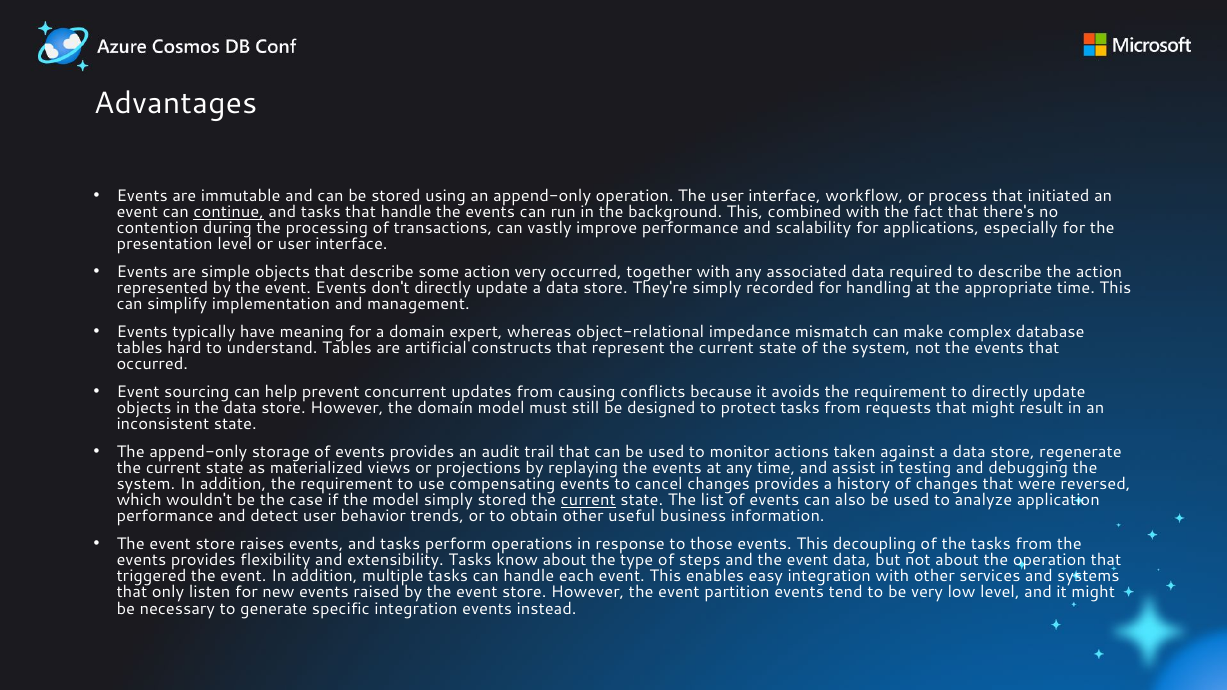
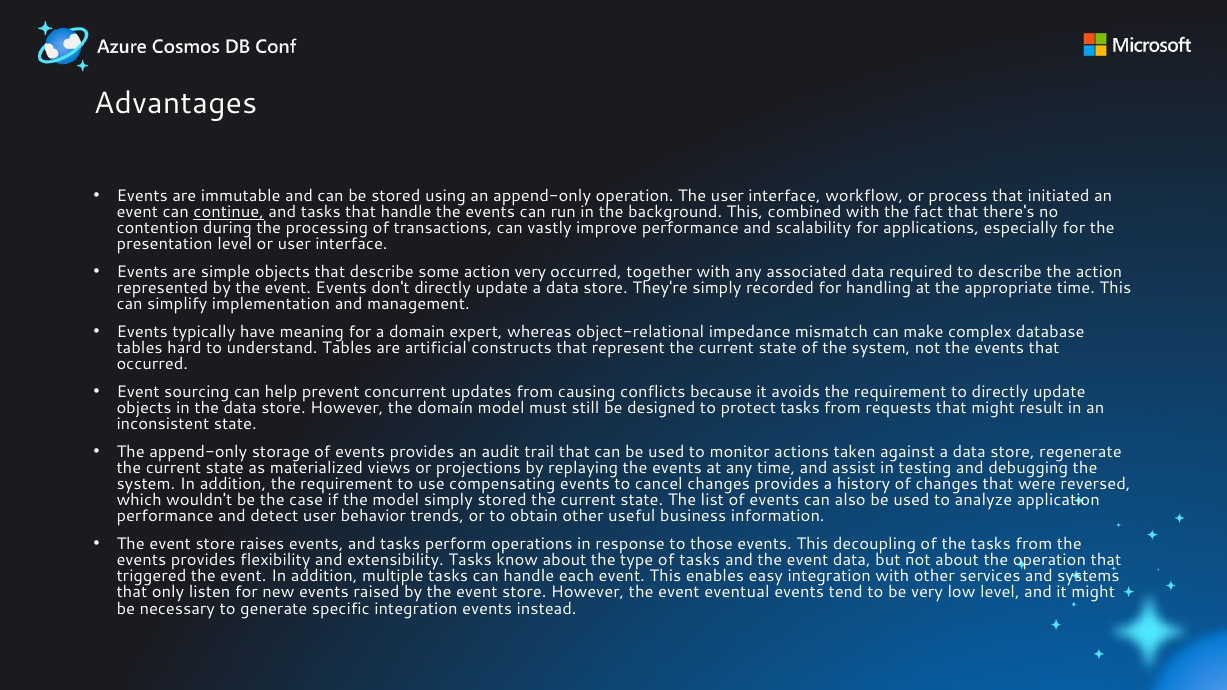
current at (588, 500) underline: present -> none
of steps: steps -> tasks
partition: partition -> eventual
